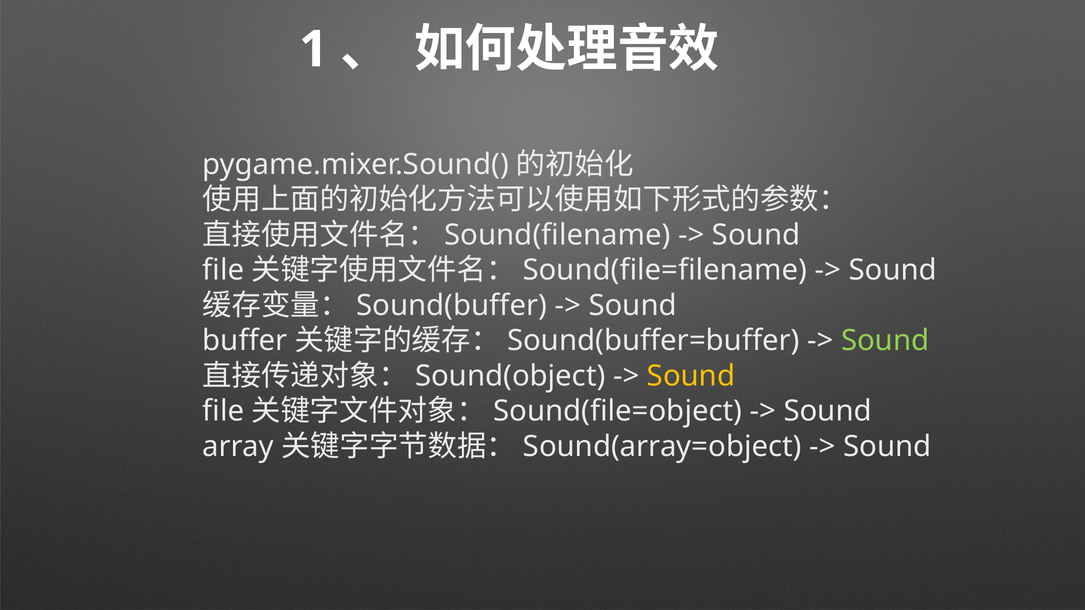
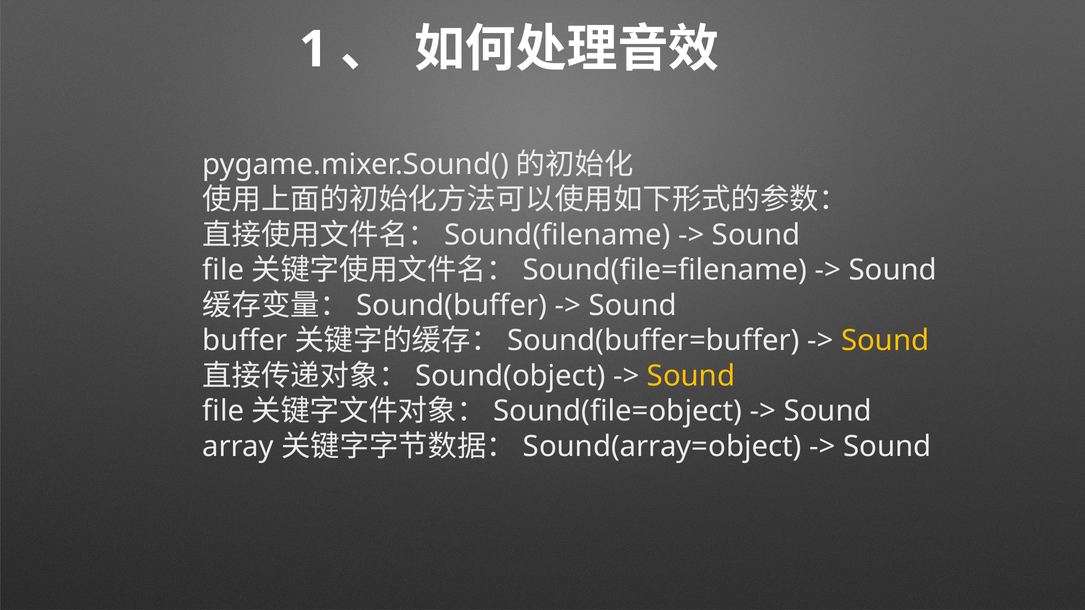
Sound at (885, 341) colour: light green -> yellow
